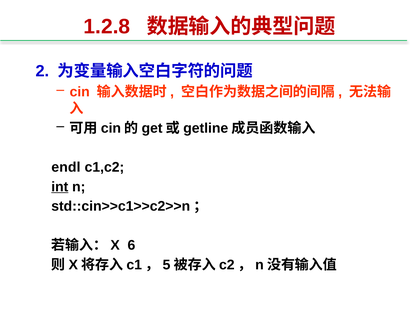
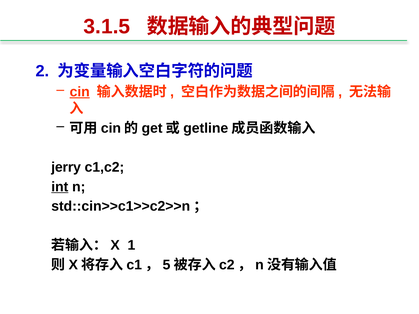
1.2.8: 1.2.8 -> 3.1.5
cin underline: none -> present
endl: endl -> jerry
6: 6 -> 1
